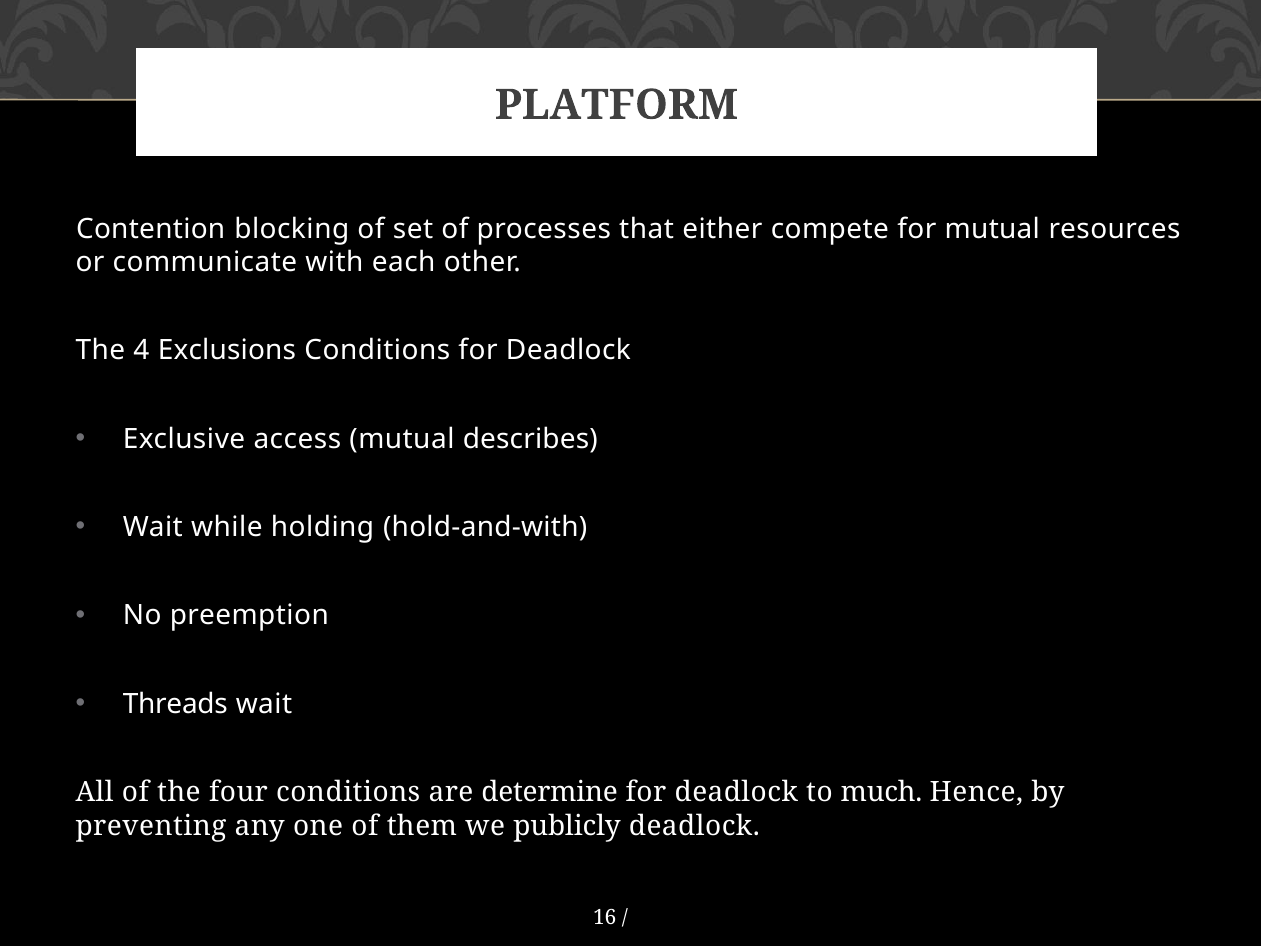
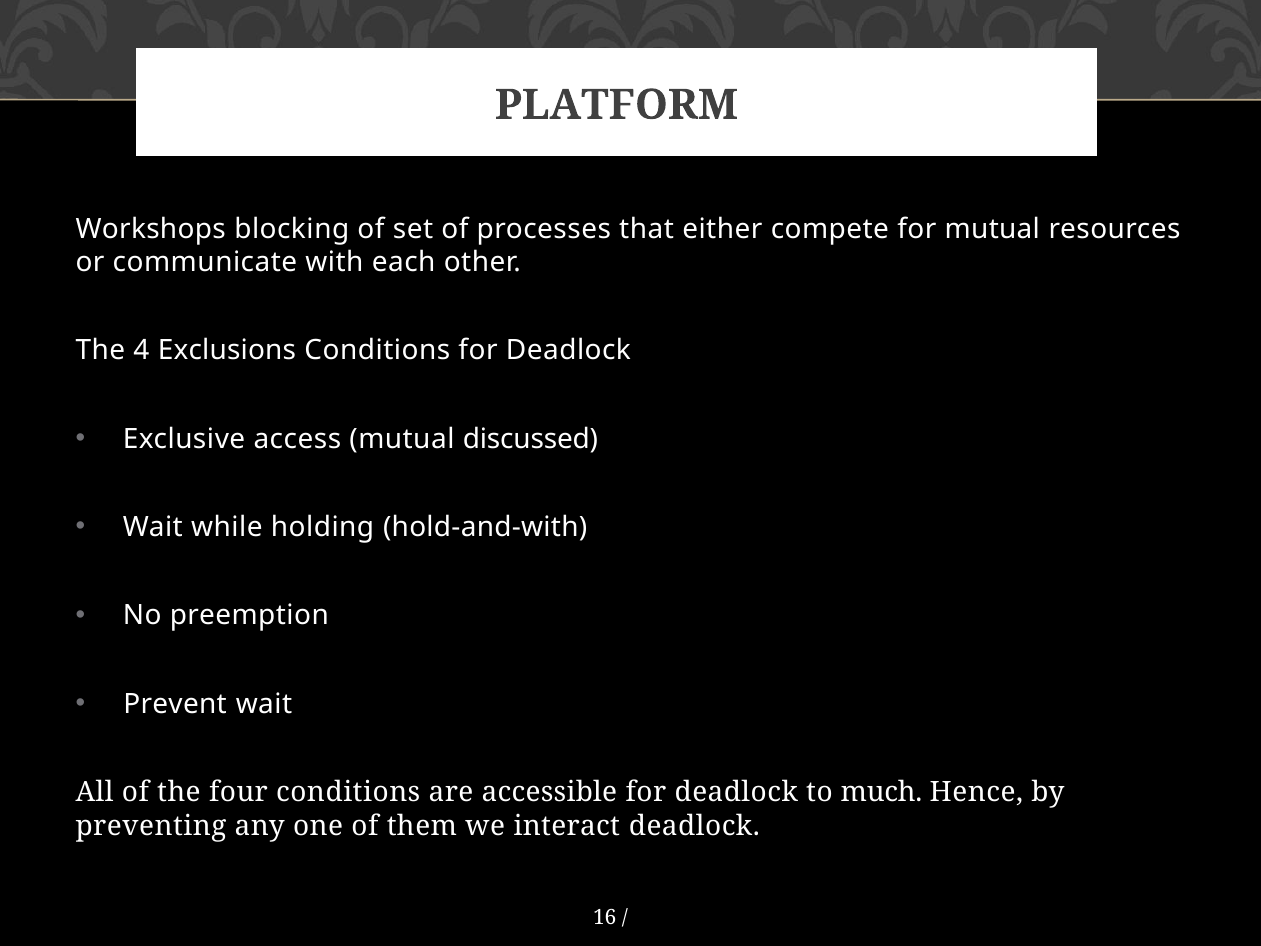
Contention: Contention -> Workshops
describes: describes -> discussed
Threads: Threads -> Prevent
determine: determine -> accessible
publicly: publicly -> interact
